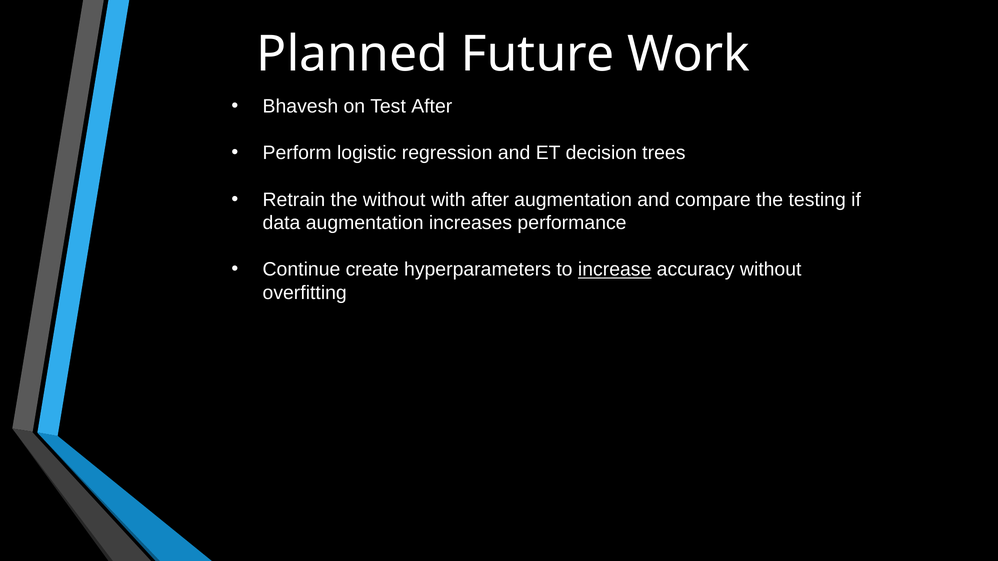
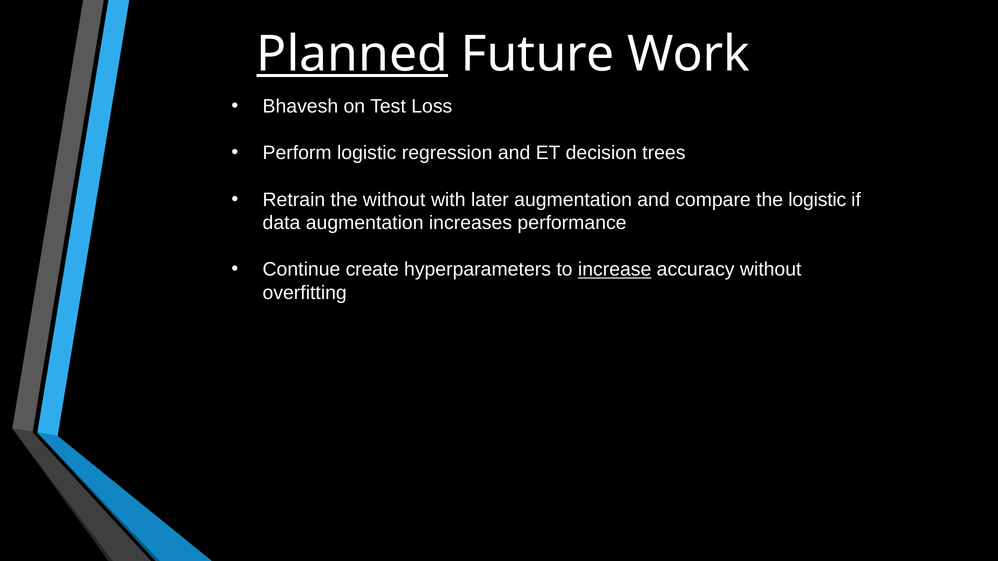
Planned underline: none -> present
Test After: After -> Loss
with after: after -> later
the testing: testing -> logistic
